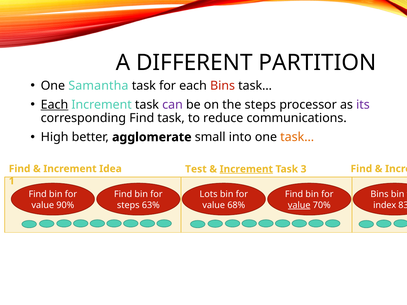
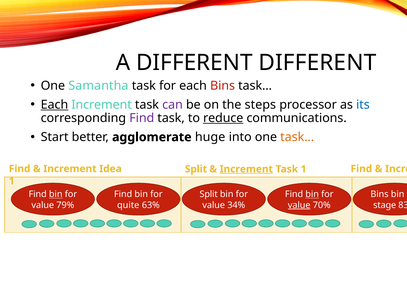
DIFFERENT PARTITION: PARTITION -> DIFFERENT
its colour: purple -> blue
Find at (142, 118) colour: black -> purple
reduce underline: none -> present
High: High -> Start
small: small -> huge
Test at (196, 169): Test -> Split
3 at (304, 169): 3 -> 1
bin at (56, 194) underline: none -> present
Lots at (209, 194): Lots -> Split
bin at (312, 194) underline: none -> present
90%: 90% -> 79%
steps at (128, 205): steps -> quite
68%: 68% -> 34%
index: index -> stage
